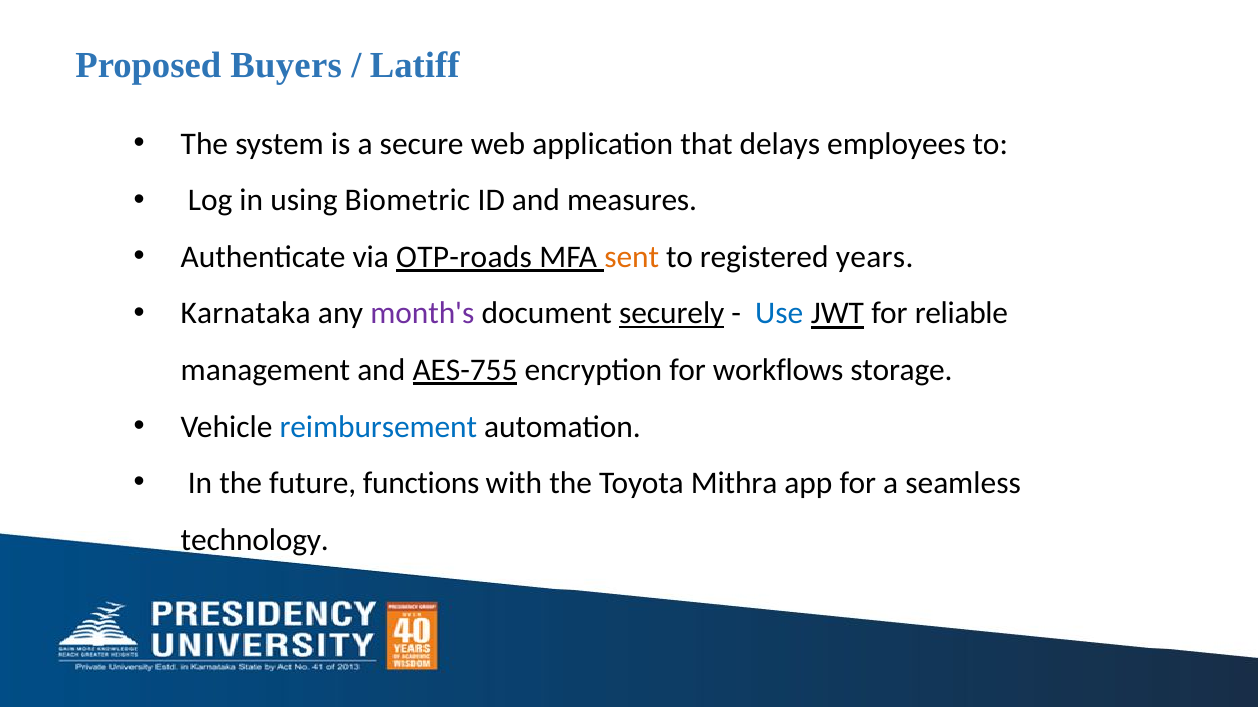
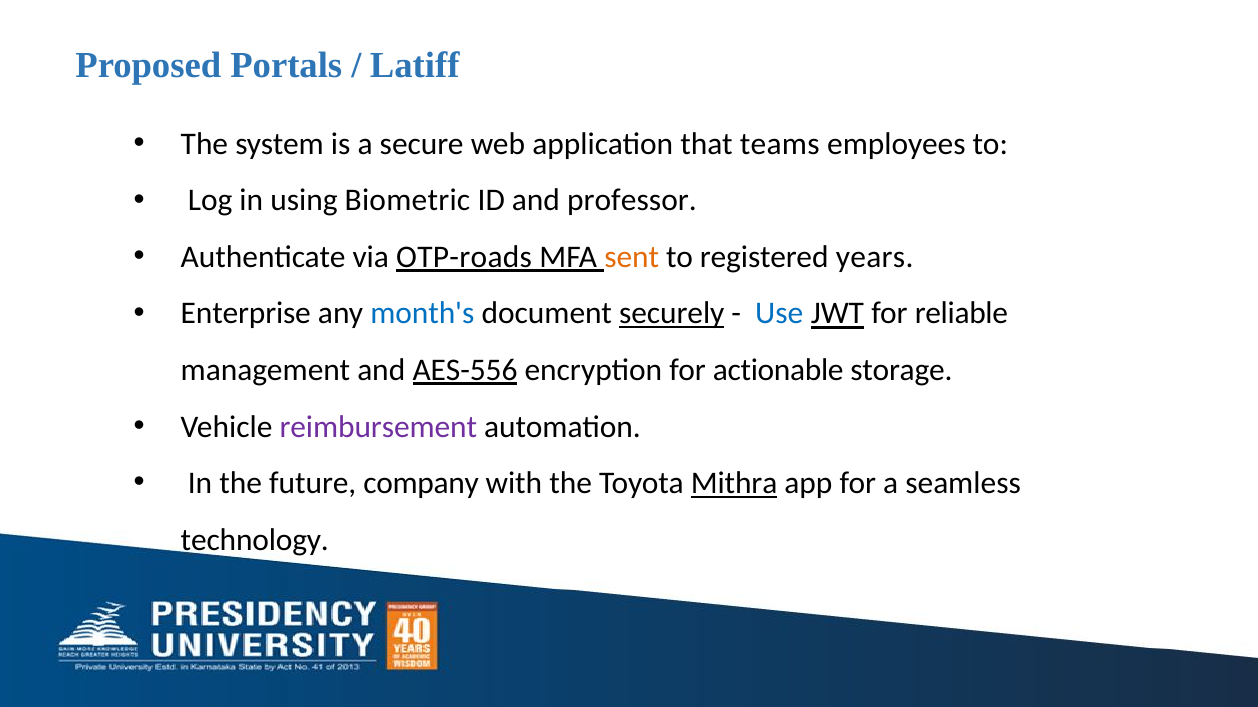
Buyers: Buyers -> Portals
delays: delays -> teams
measures: measures -> professor
Karnataka: Karnataka -> Enterprise
month's colour: purple -> blue
AES-755: AES-755 -> AES-556
workflows: workflows -> actionable
reimbursement colour: blue -> purple
functions: functions -> company
Mithra underline: none -> present
